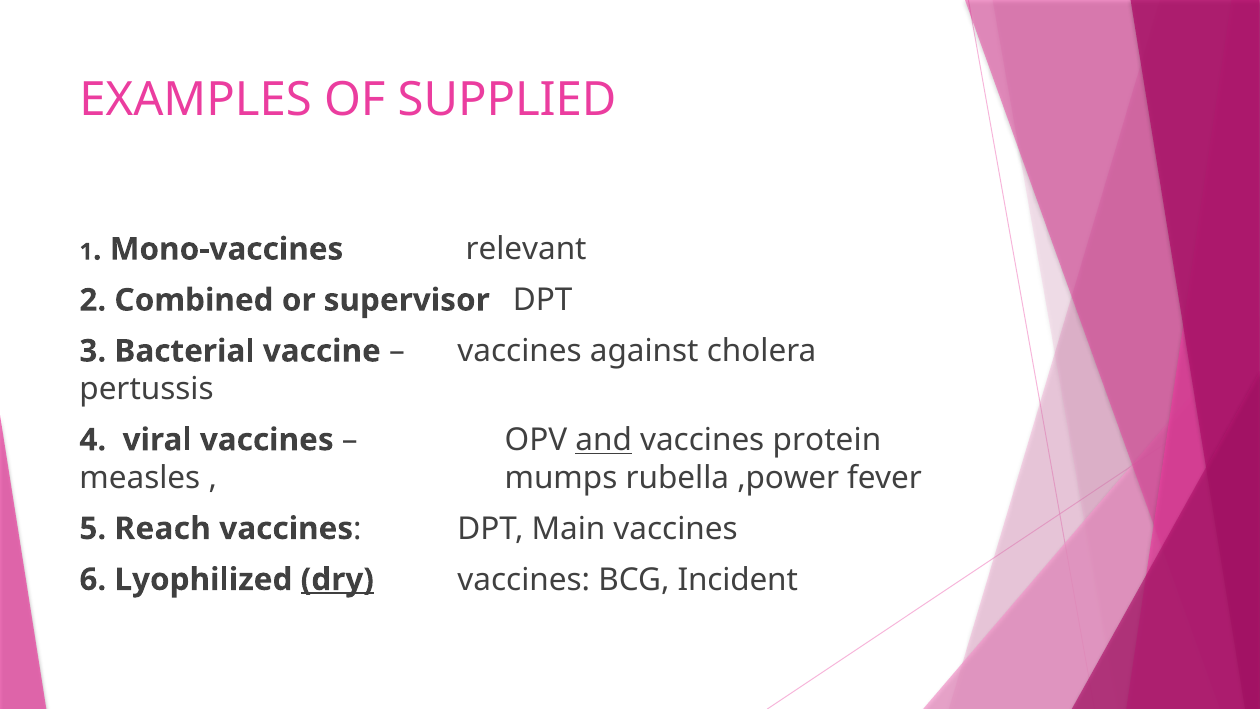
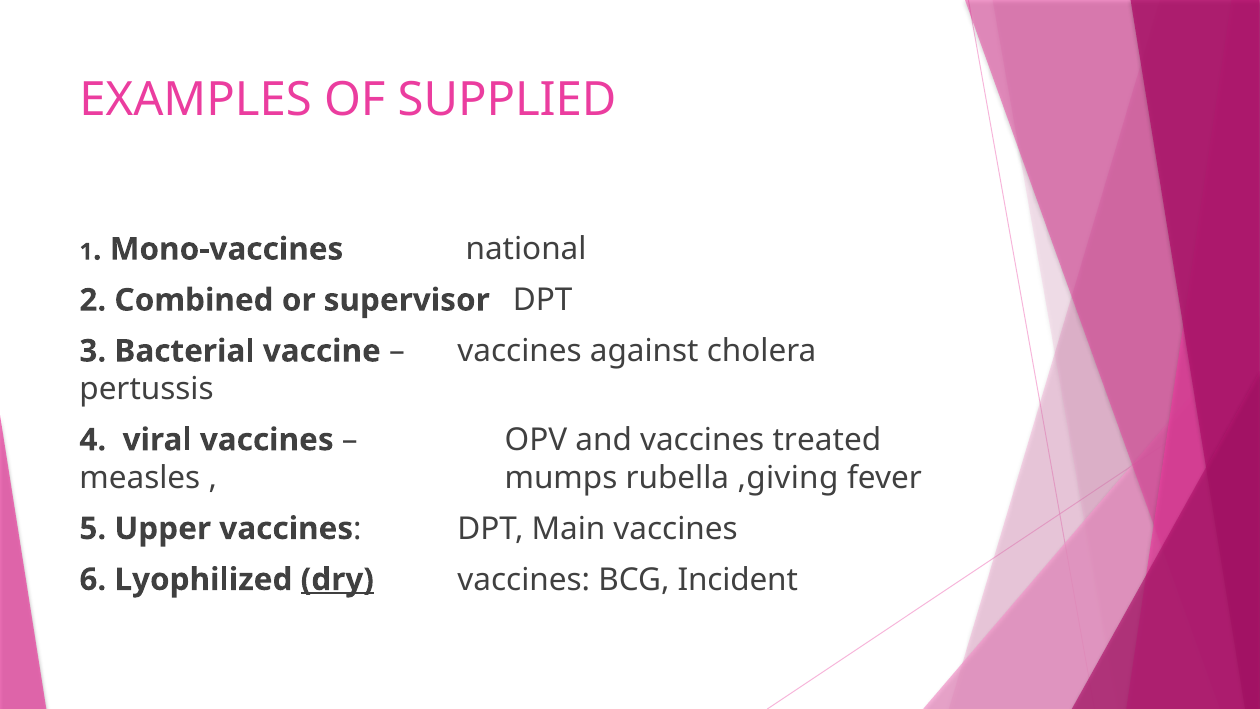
relevant: relevant -> national
and underline: present -> none
protein: protein -> treated
,power: ,power -> ,giving
Reach: Reach -> Upper
